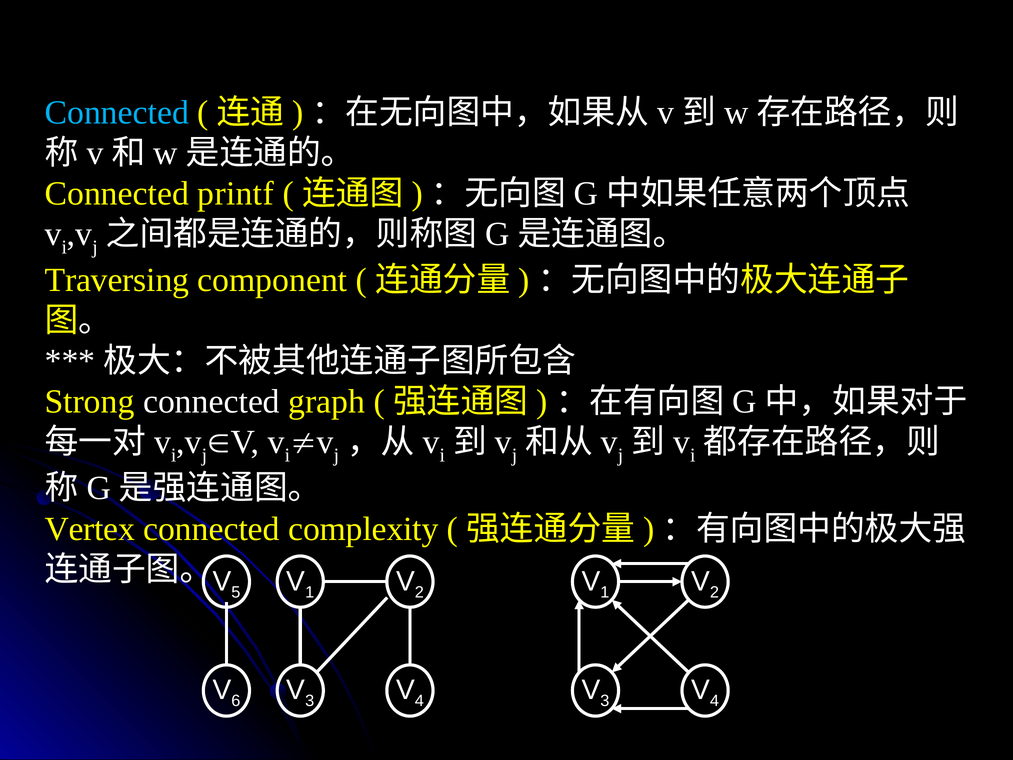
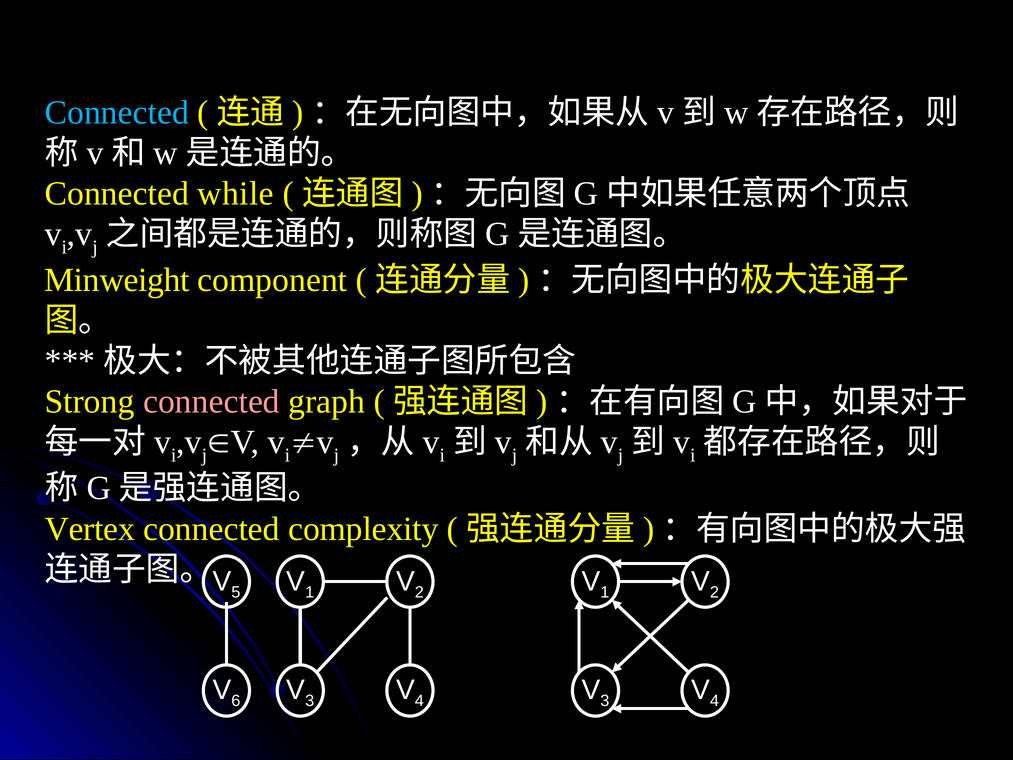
printf: printf -> while
Traversing: Traversing -> Minweight
connected at (211, 402) colour: white -> pink
